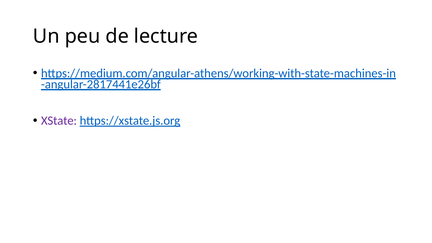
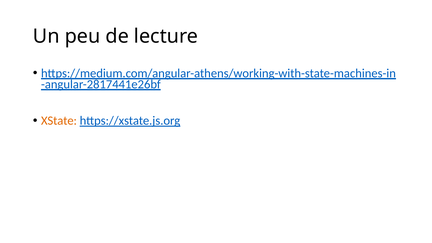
XState colour: purple -> orange
